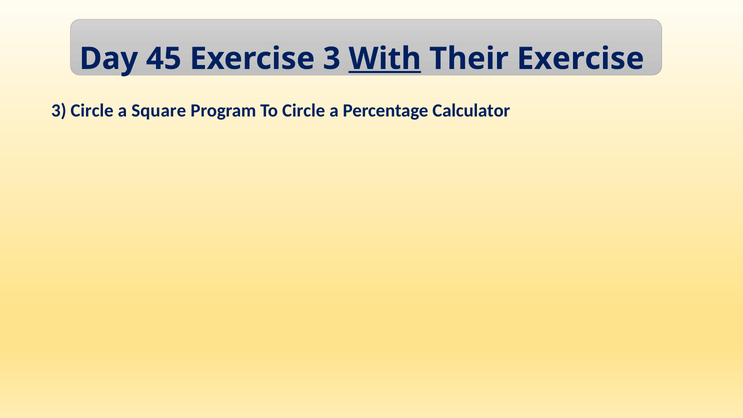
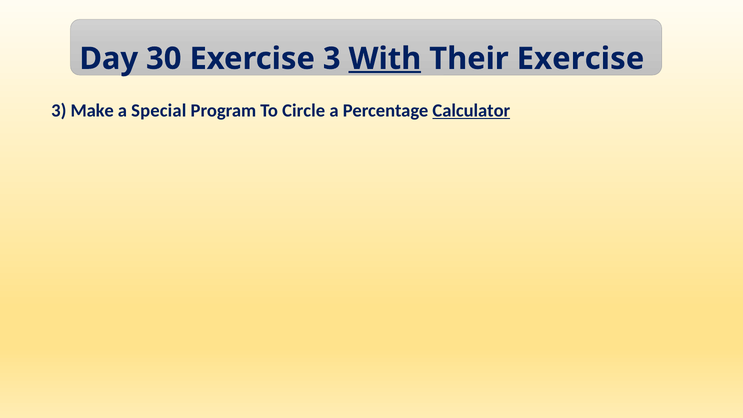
45: 45 -> 30
3 Circle: Circle -> Make
Square: Square -> Special
Calculator underline: none -> present
